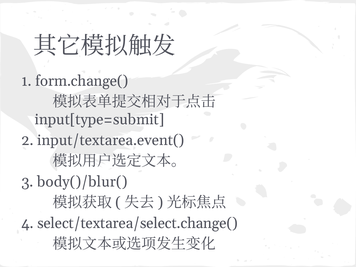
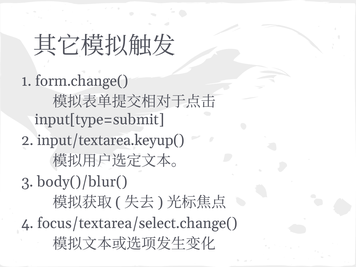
input/textarea.event(: input/textarea.event( -> input/textarea.keyup(
select/textarea/select.change(: select/textarea/select.change( -> focus/textarea/select.change(
